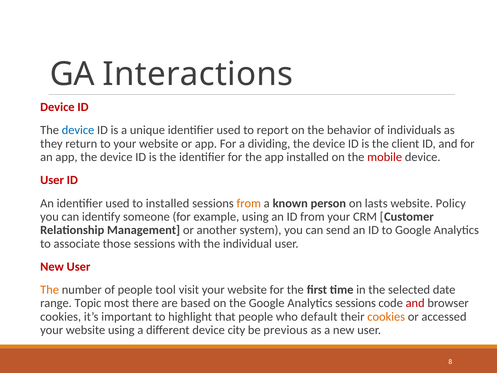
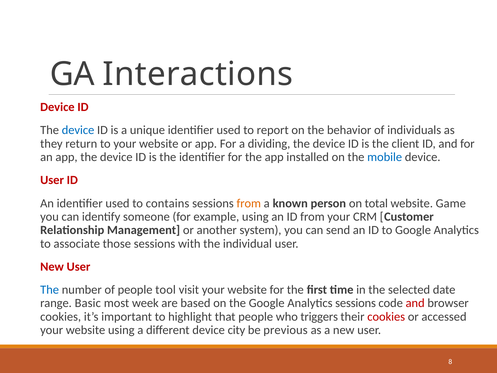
mobile colour: red -> blue
to installed: installed -> contains
lasts: lasts -> total
Policy: Policy -> Game
The at (50, 290) colour: orange -> blue
Topic: Topic -> Basic
there: there -> week
default: default -> triggers
cookies at (386, 316) colour: orange -> red
